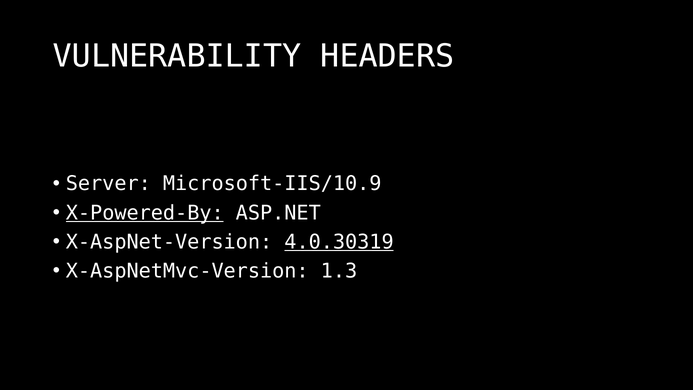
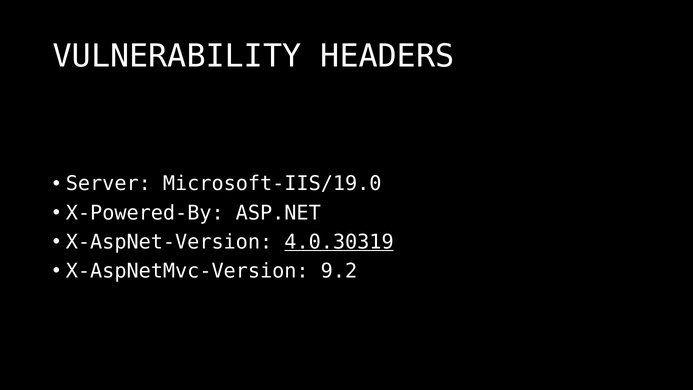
Microsoft-IIS/10.9: Microsoft-IIS/10.9 -> Microsoft-IIS/19.0
X-Powered-By underline: present -> none
1.3: 1.3 -> 9.2
